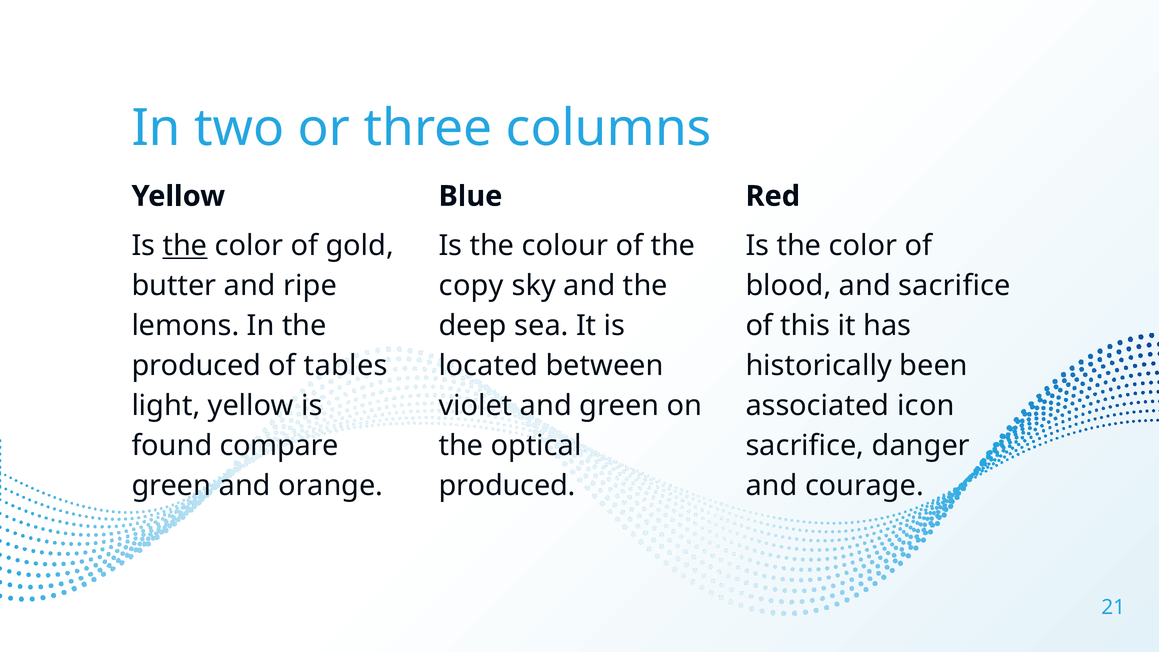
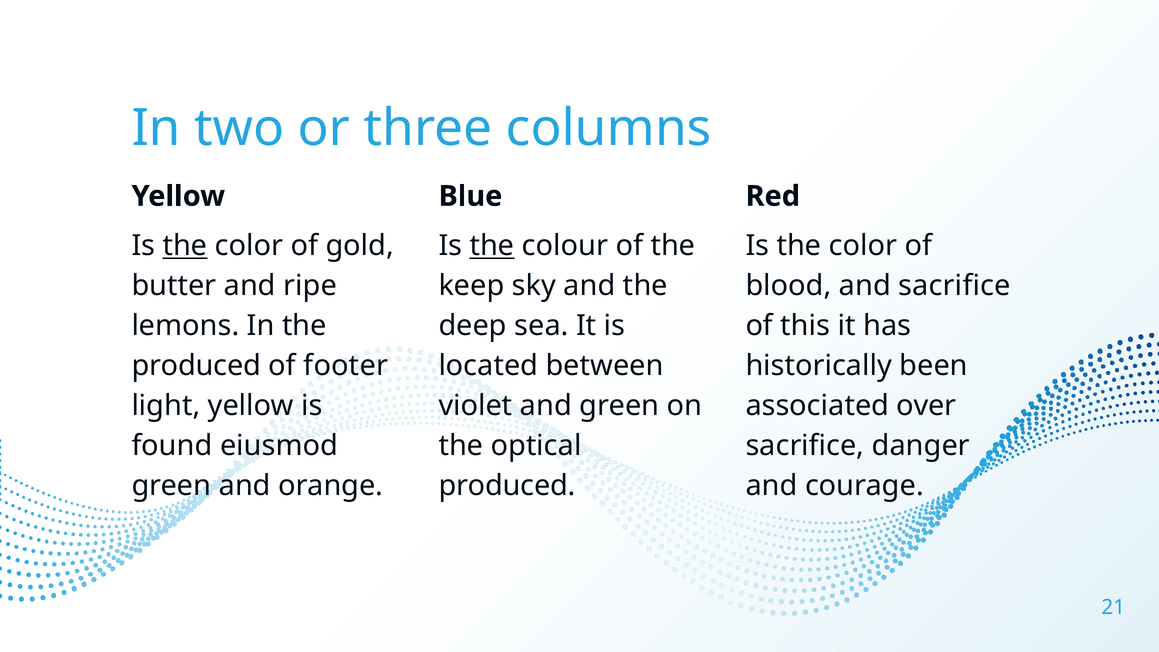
the at (492, 246) underline: none -> present
copy: copy -> keep
tables: tables -> footer
icon: icon -> over
compare: compare -> eiusmod
